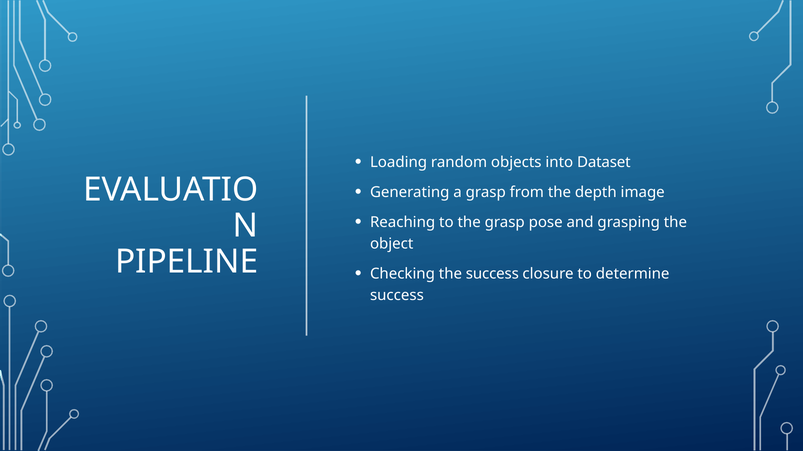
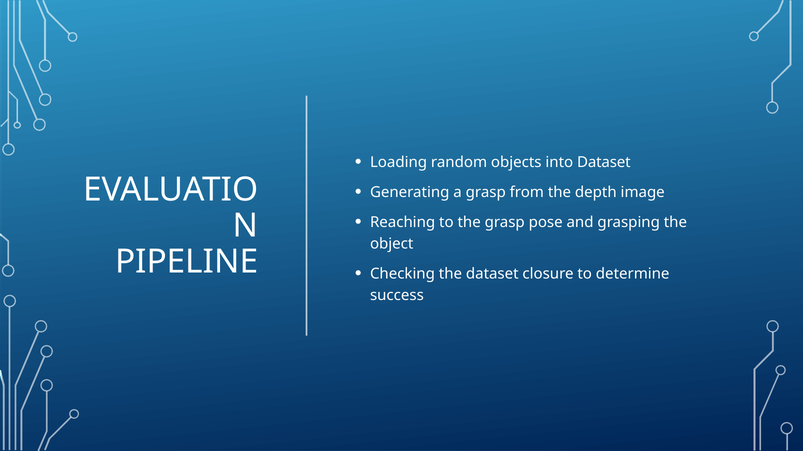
the success: success -> dataset
